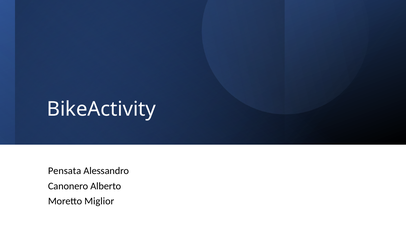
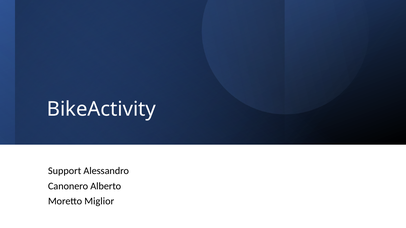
Pensata: Pensata -> Support
